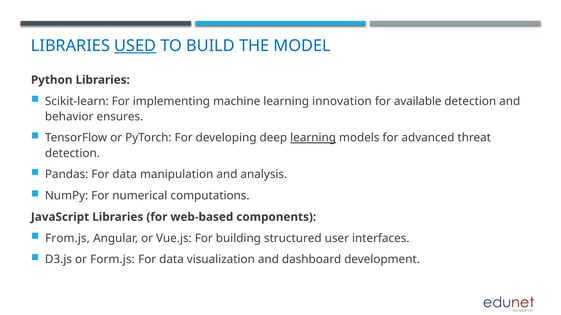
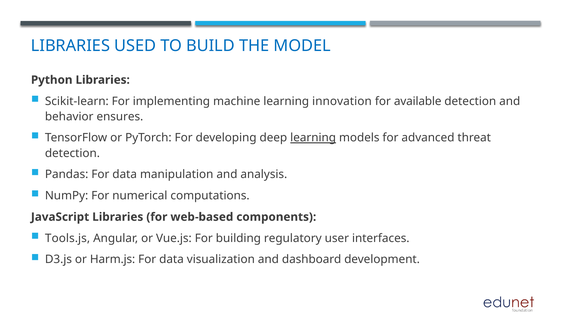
USED underline: present -> none
From.js: From.js -> Tools.js
structured: structured -> regulatory
Form.js: Form.js -> Harm.js
